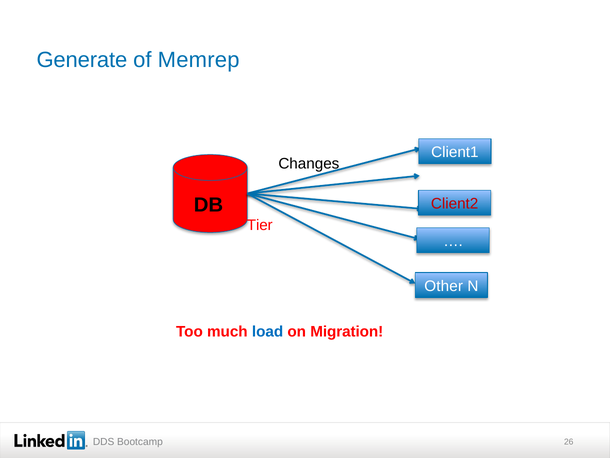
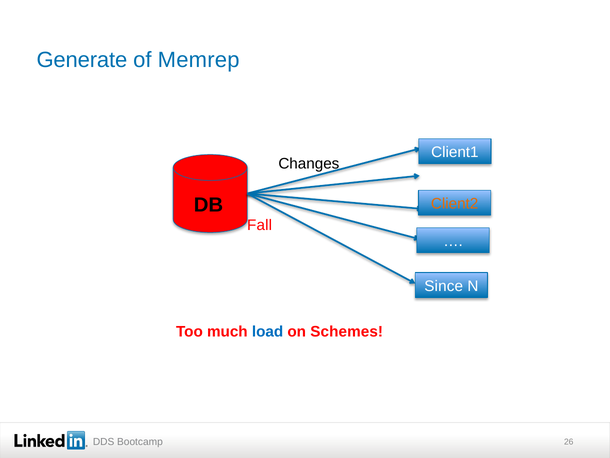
Client2 colour: red -> orange
Tier: Tier -> Fall
Other: Other -> Since
Migration: Migration -> Schemes
